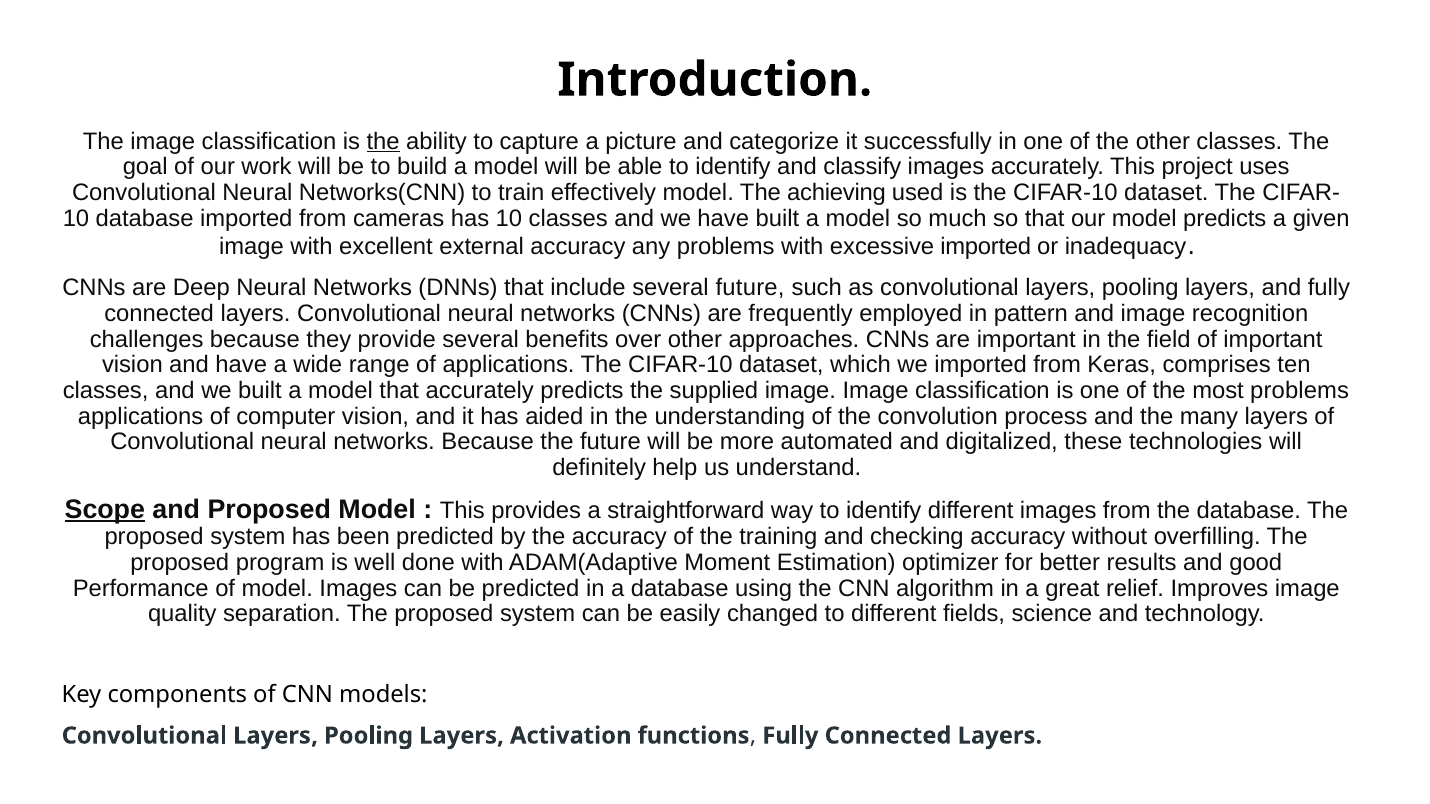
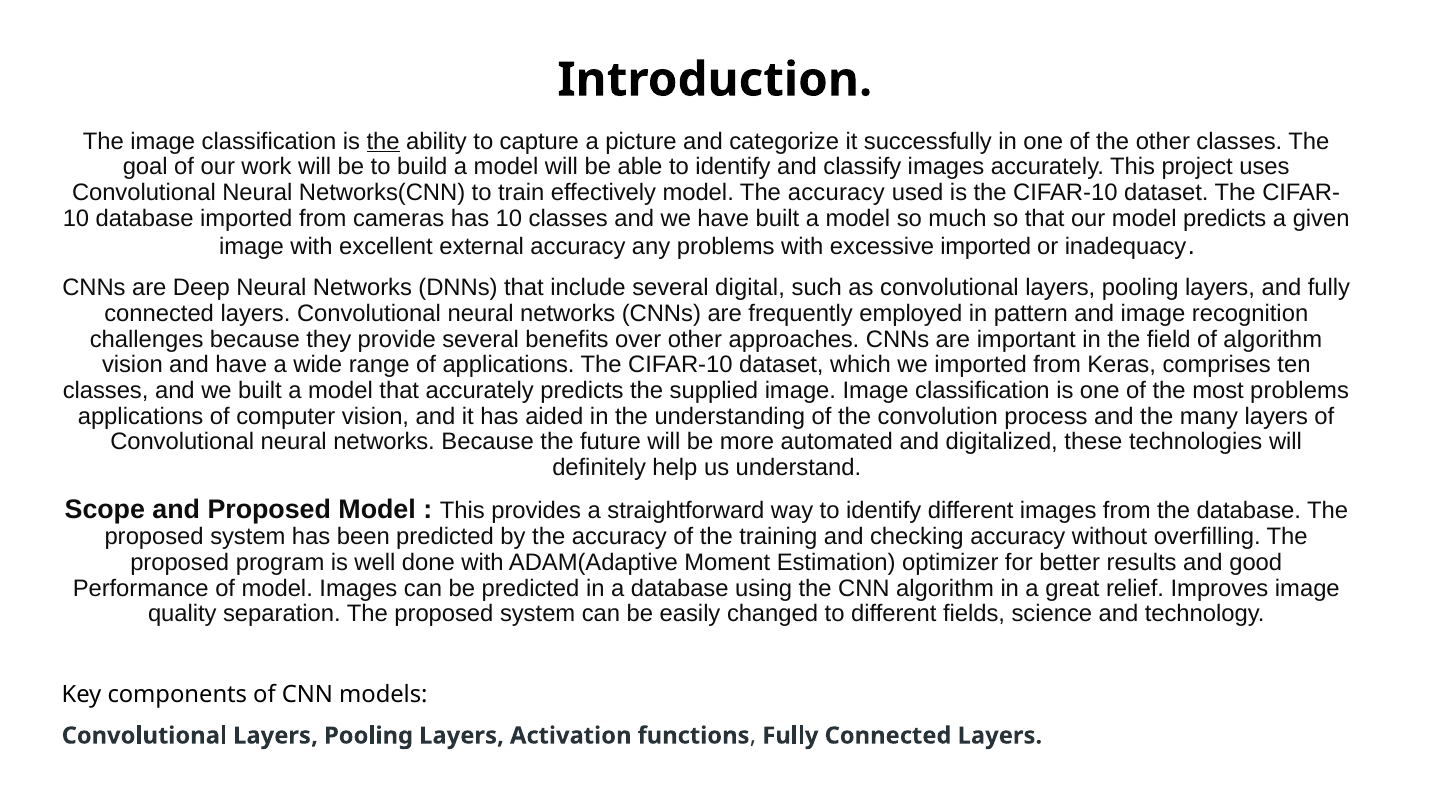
model The achieving: achieving -> accuracy
several future: future -> digital
of important: important -> algorithm
Scope underline: present -> none
